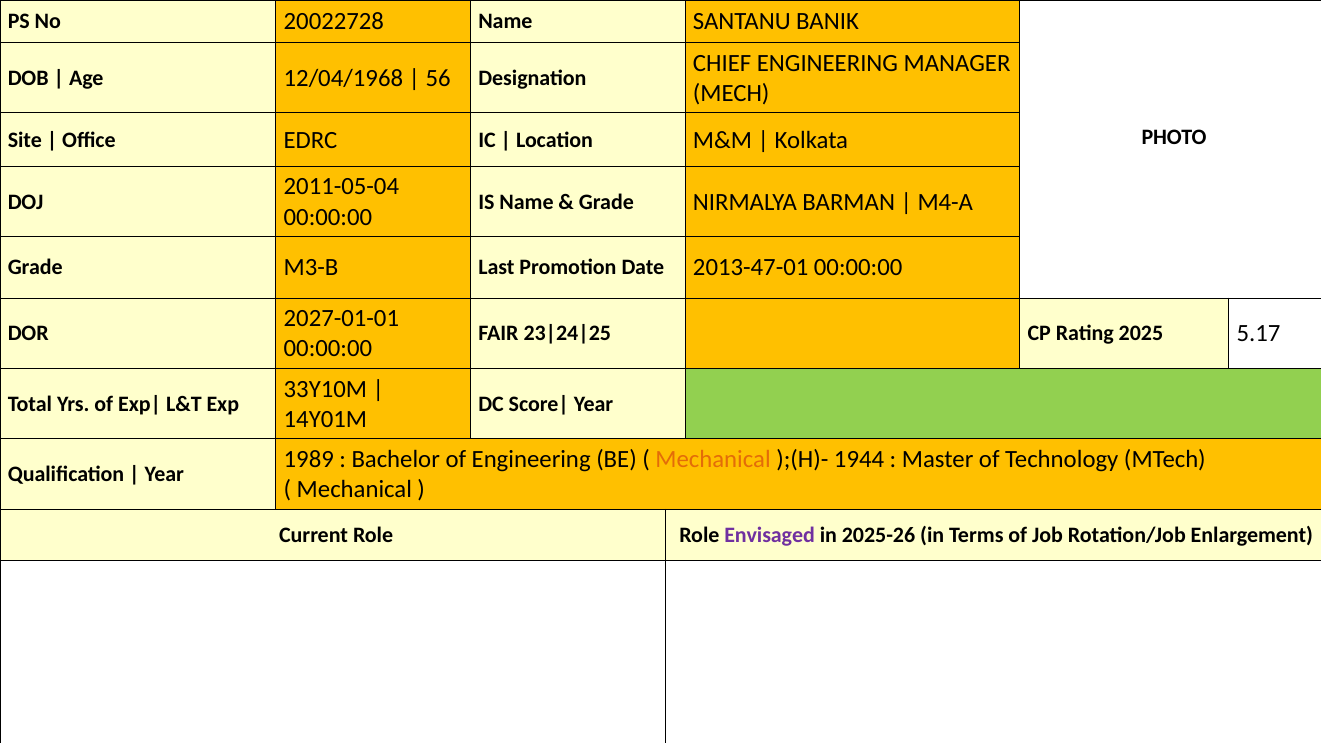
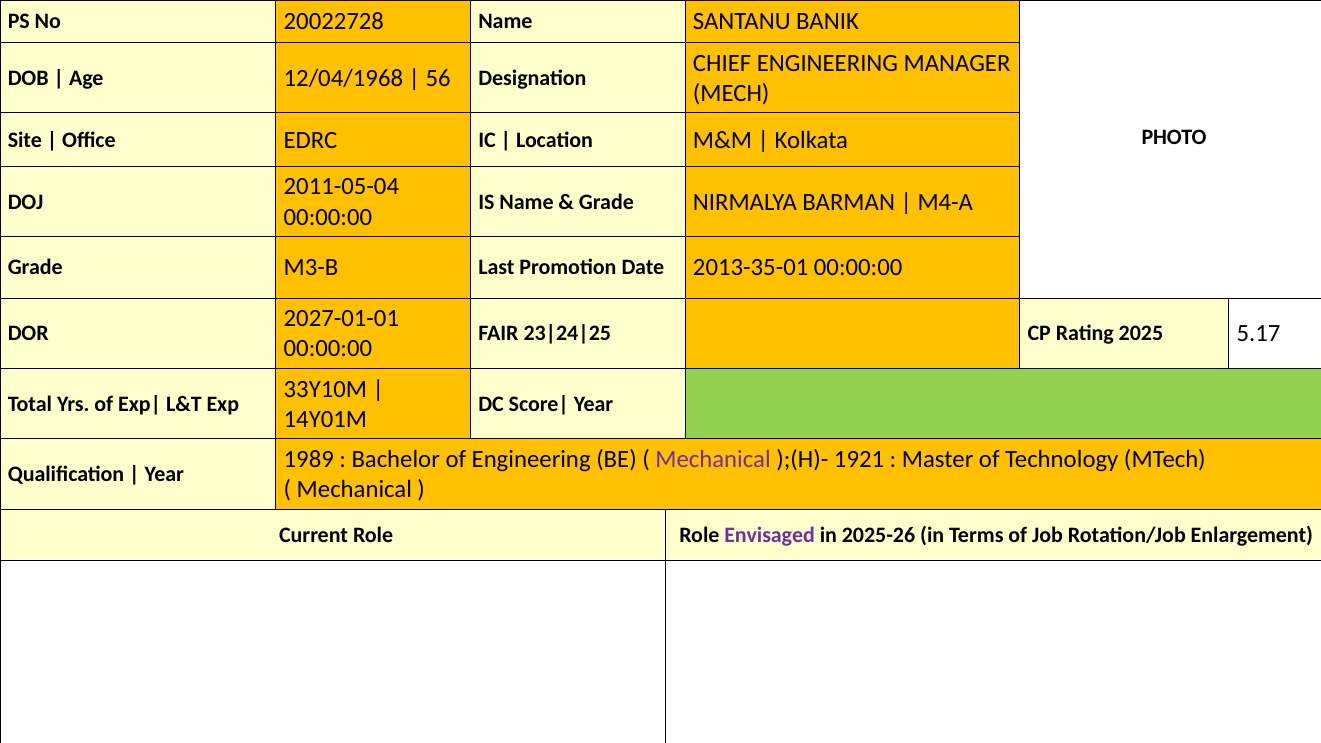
2013-47-01: 2013-47-01 -> 2013-35-01
Mechanical at (713, 459) colour: orange -> purple
1944: 1944 -> 1921
